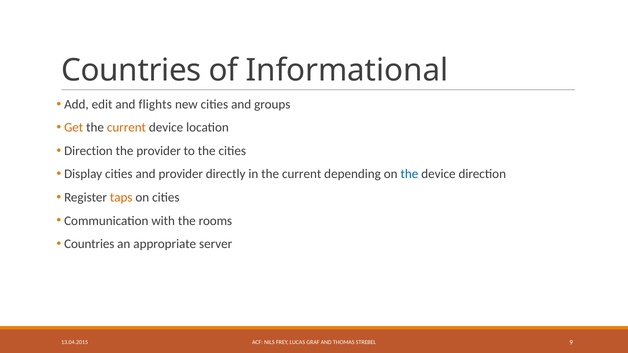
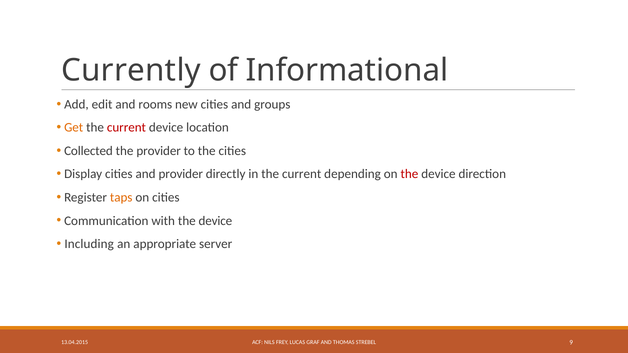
Countries at (131, 70): Countries -> Currently
flights: flights -> rooms
current at (126, 128) colour: orange -> red
Direction at (88, 151): Direction -> Collected
the at (409, 174) colour: blue -> red
with the rooms: rooms -> device
Countries at (89, 244): Countries -> Including
